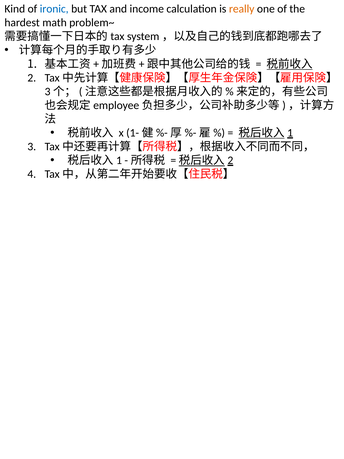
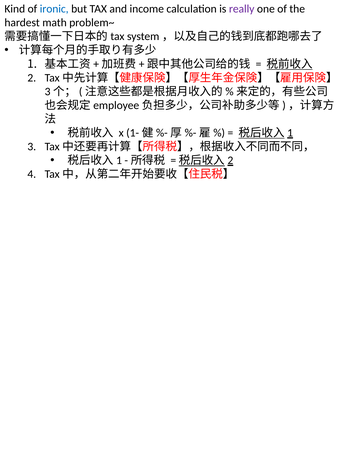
really colour: orange -> purple
